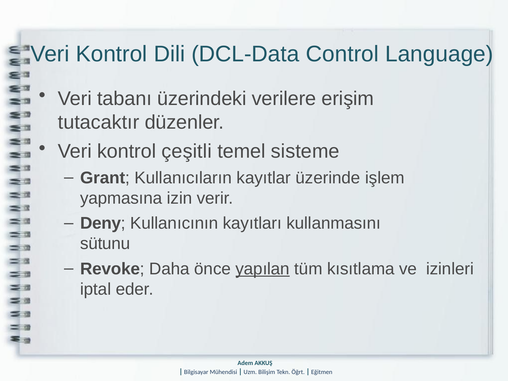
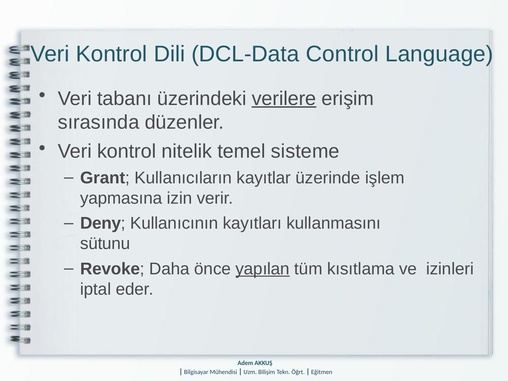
verilere underline: none -> present
tutacaktır: tutacaktır -> sırasında
çeşitli: çeşitli -> nitelik
